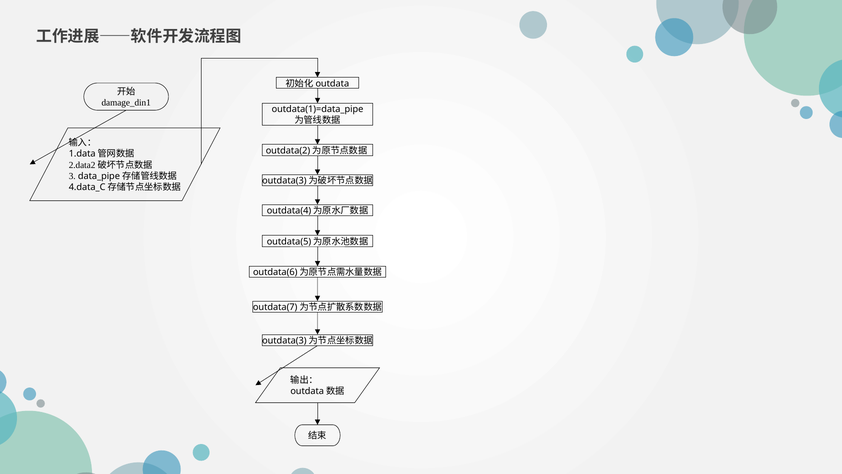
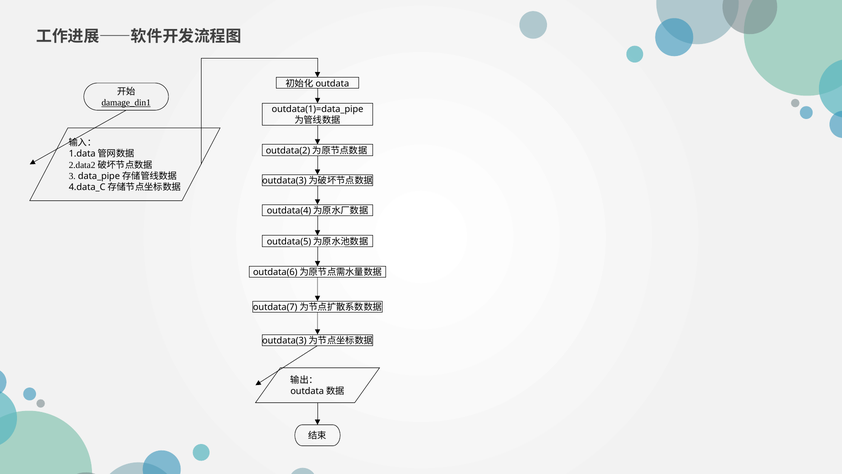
damage_din1 underline: none -> present
